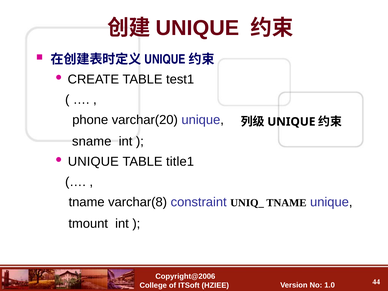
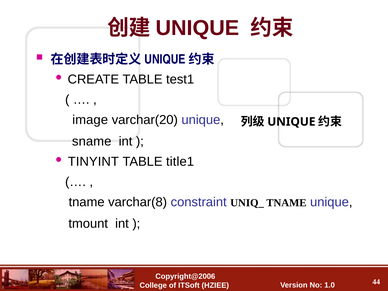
phone: phone -> image
UNIQUE at (93, 162): UNIQUE -> TINYINT
